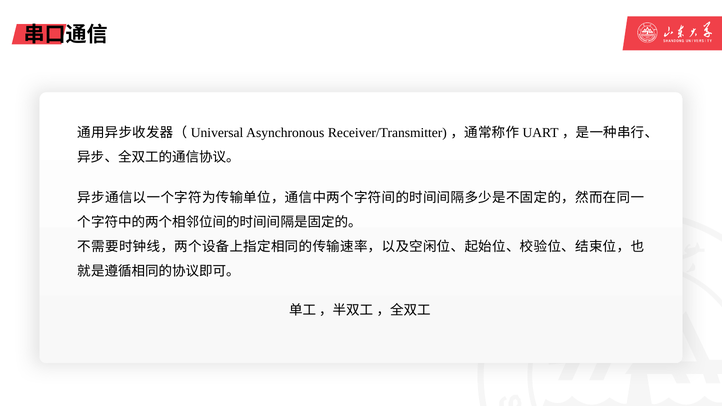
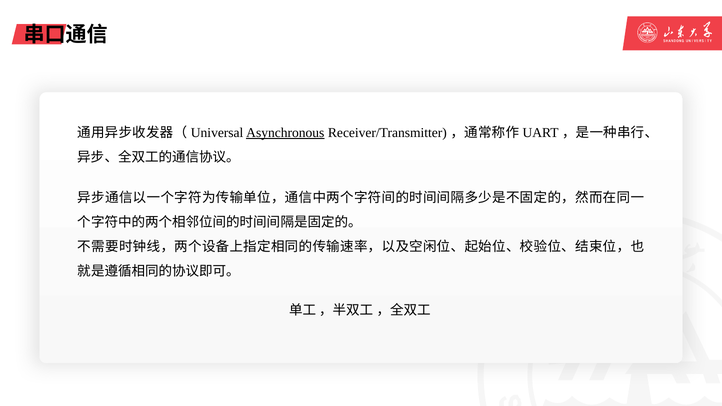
Asynchronous underline: none -> present
